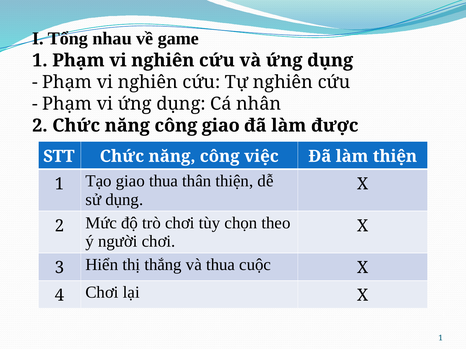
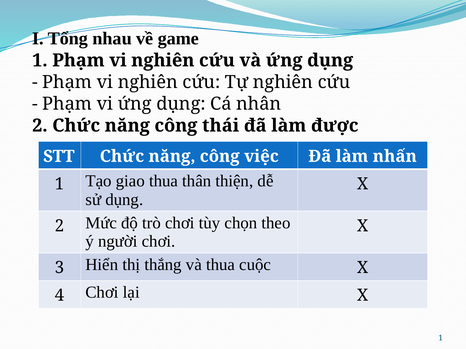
công giao: giao -> thái
làm thiện: thiện -> nhấn
